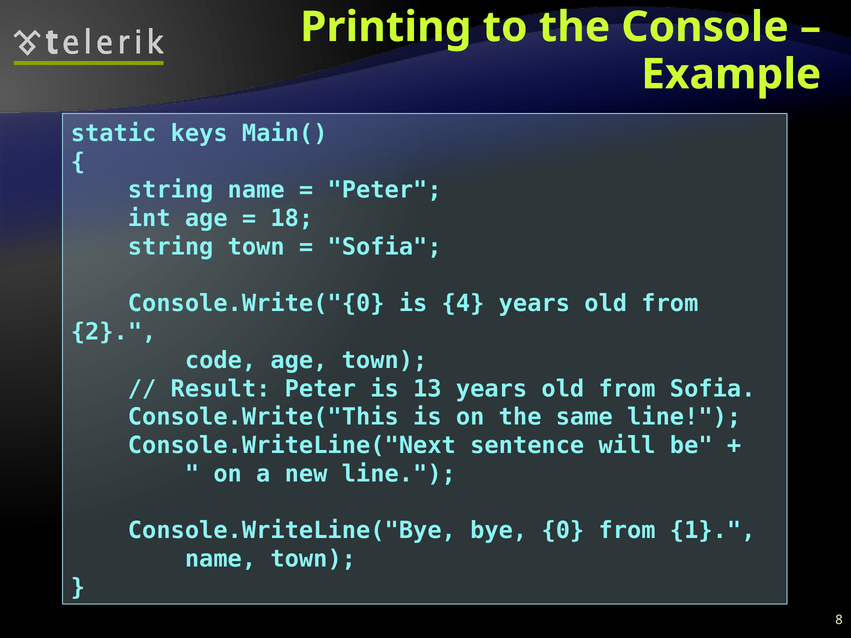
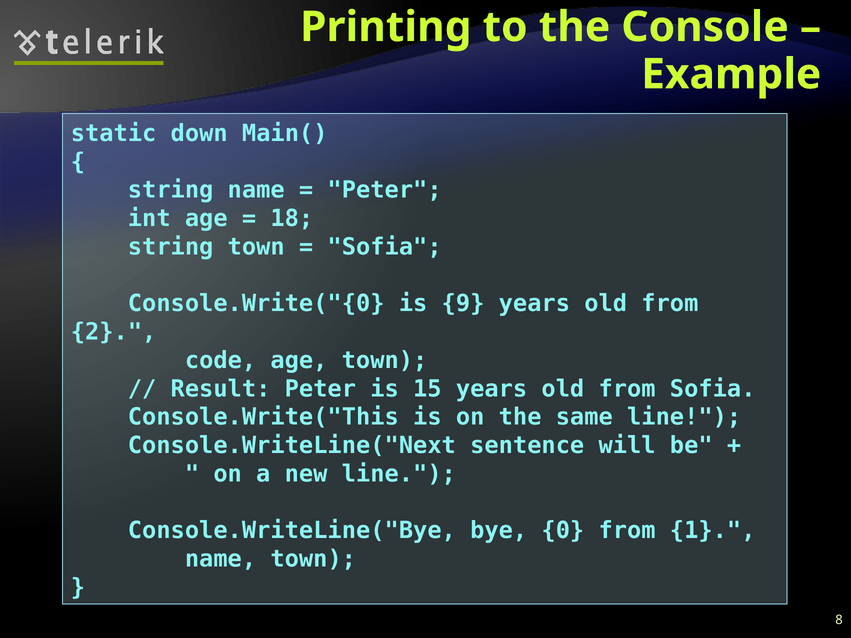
keys: keys -> down
4: 4 -> 9
13: 13 -> 15
